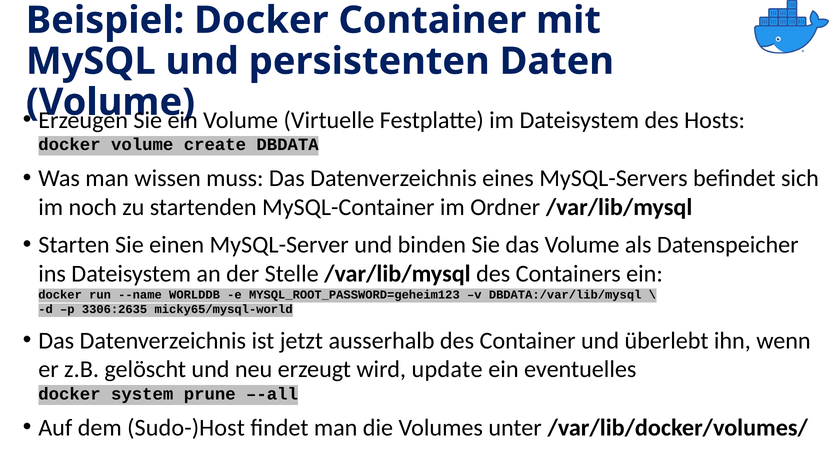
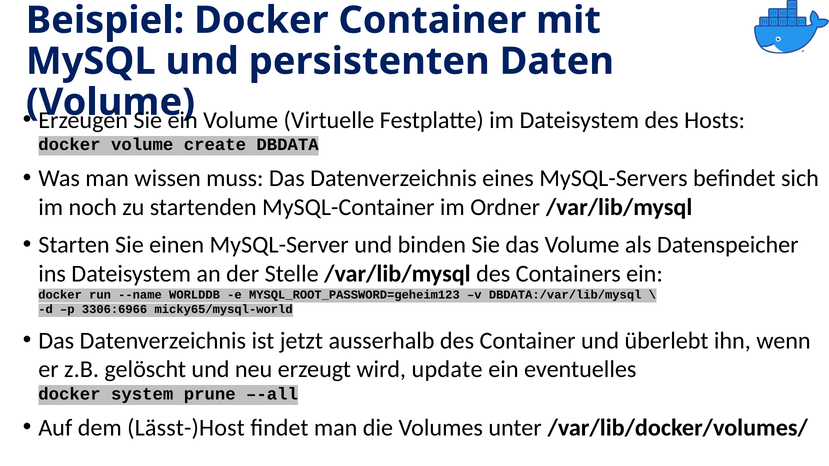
3306:2635: 3306:2635 -> 3306:6966
Sudo-)Host: Sudo-)Host -> Lässt-)Host
